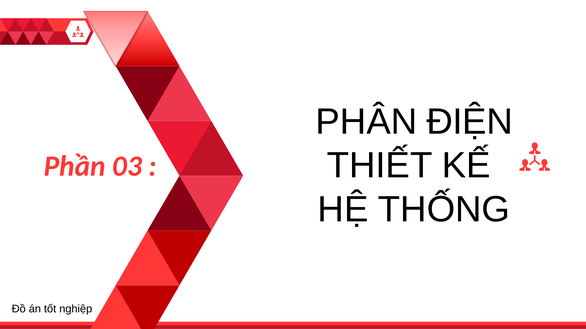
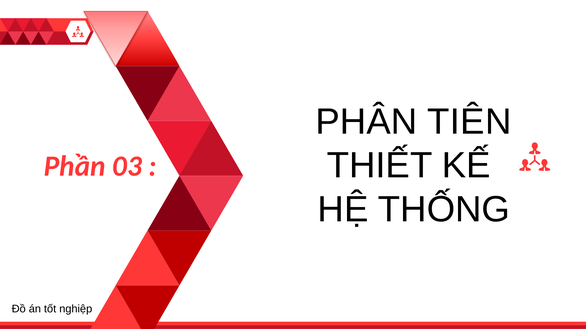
ĐIỆN: ĐIỆN -> TIÊN
